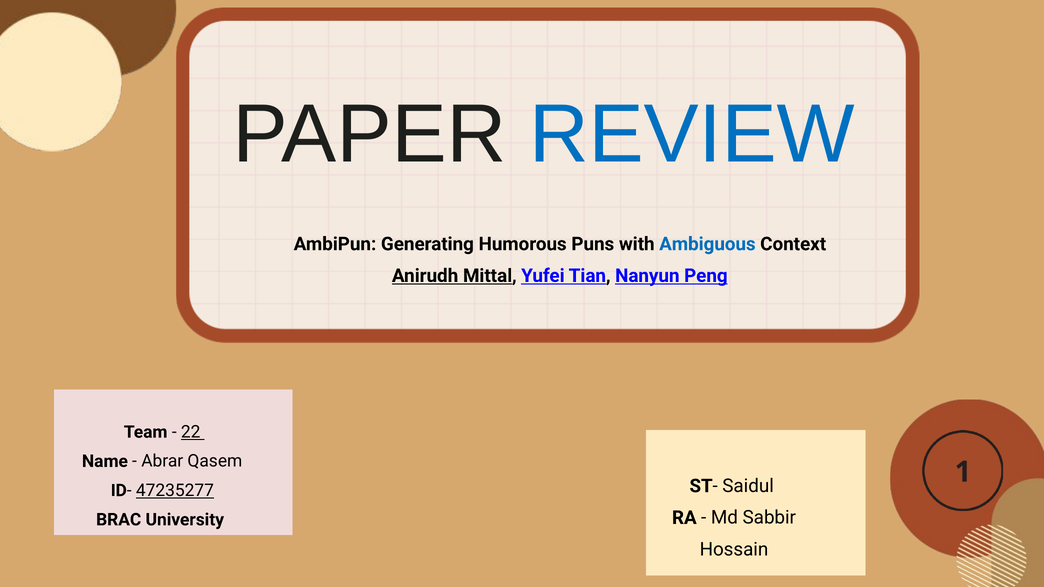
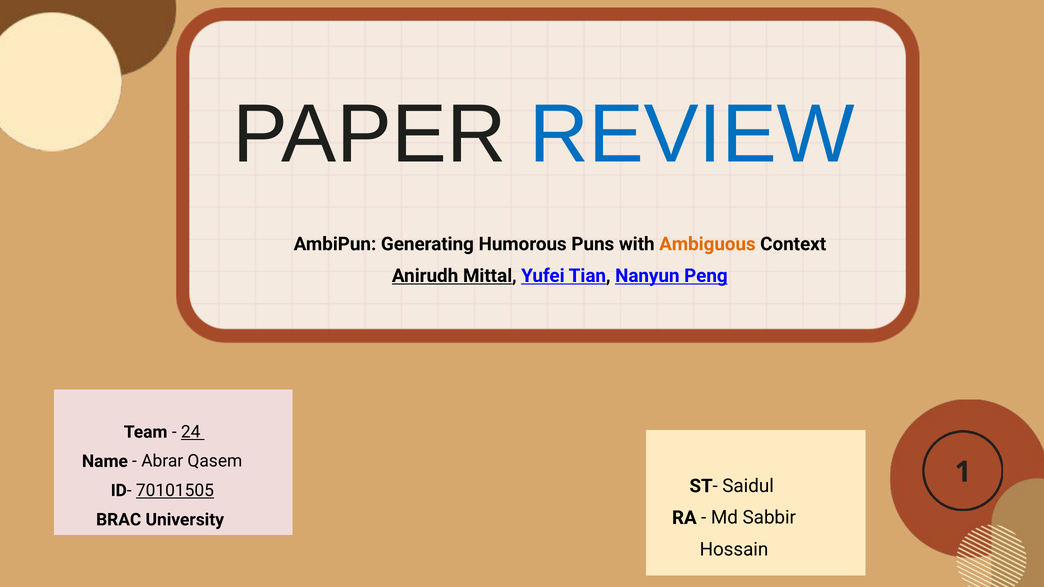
Ambiguous colour: blue -> orange
22: 22 -> 24
47235277: 47235277 -> 70101505
